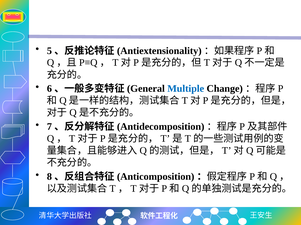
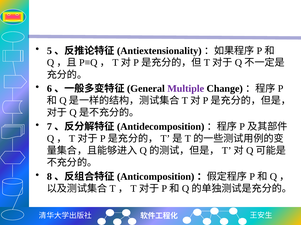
Multiple colour: blue -> purple
